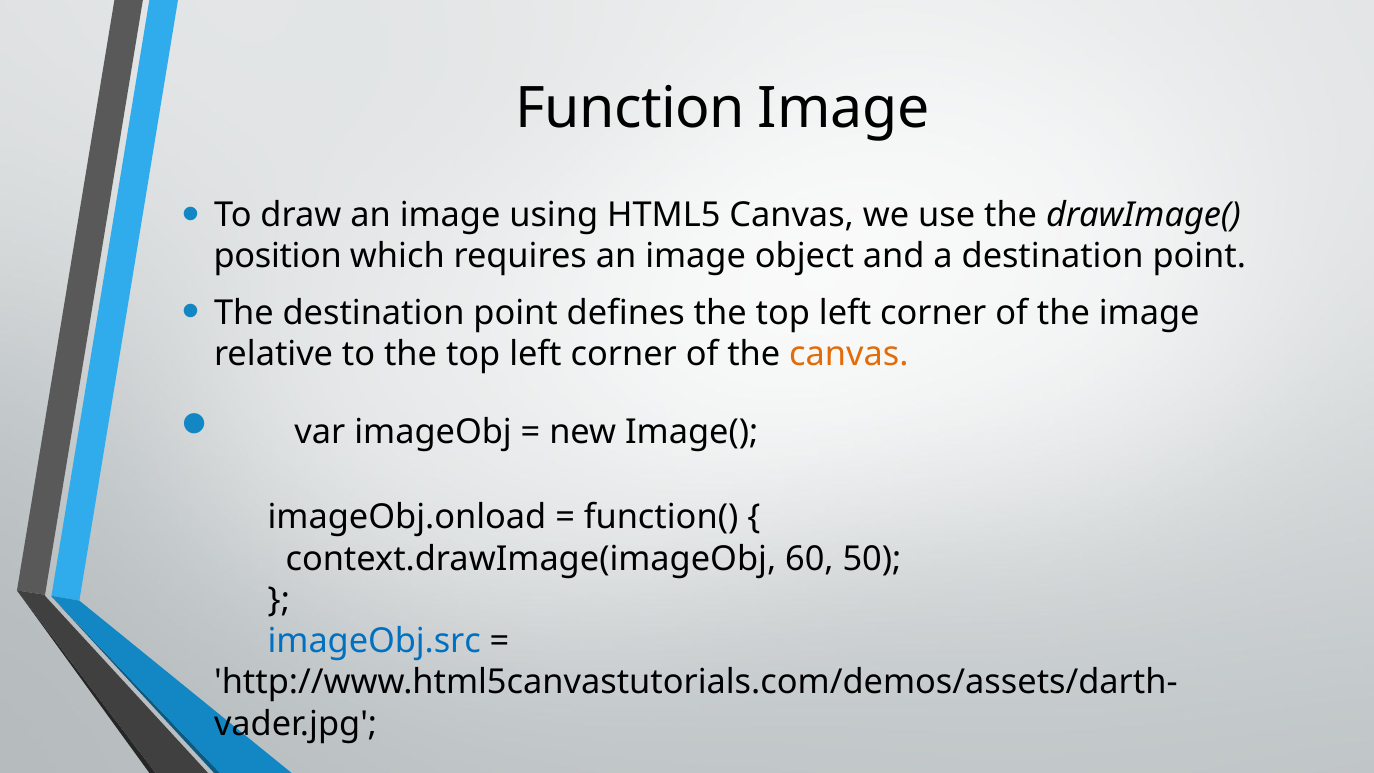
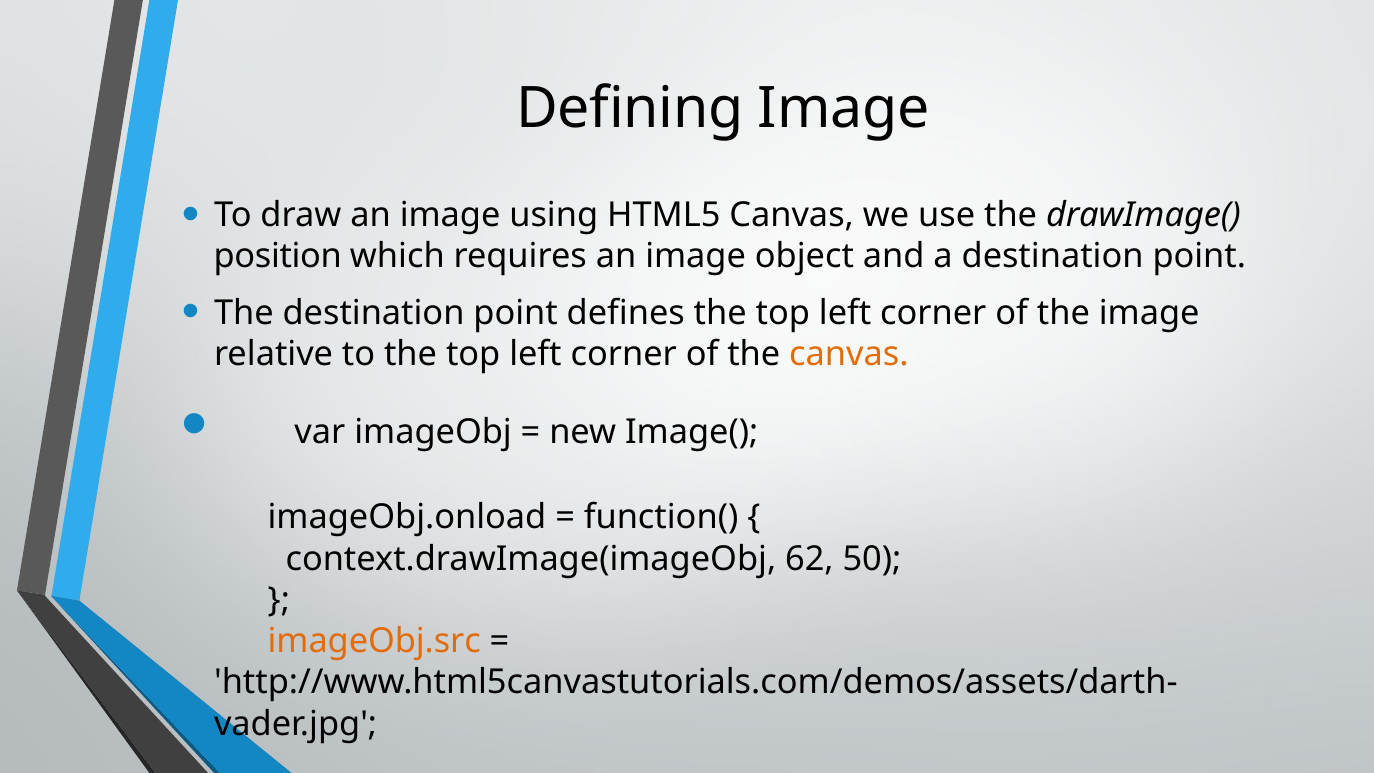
Function: Function -> Defining
60: 60 -> 62
imageObj.src colour: blue -> orange
